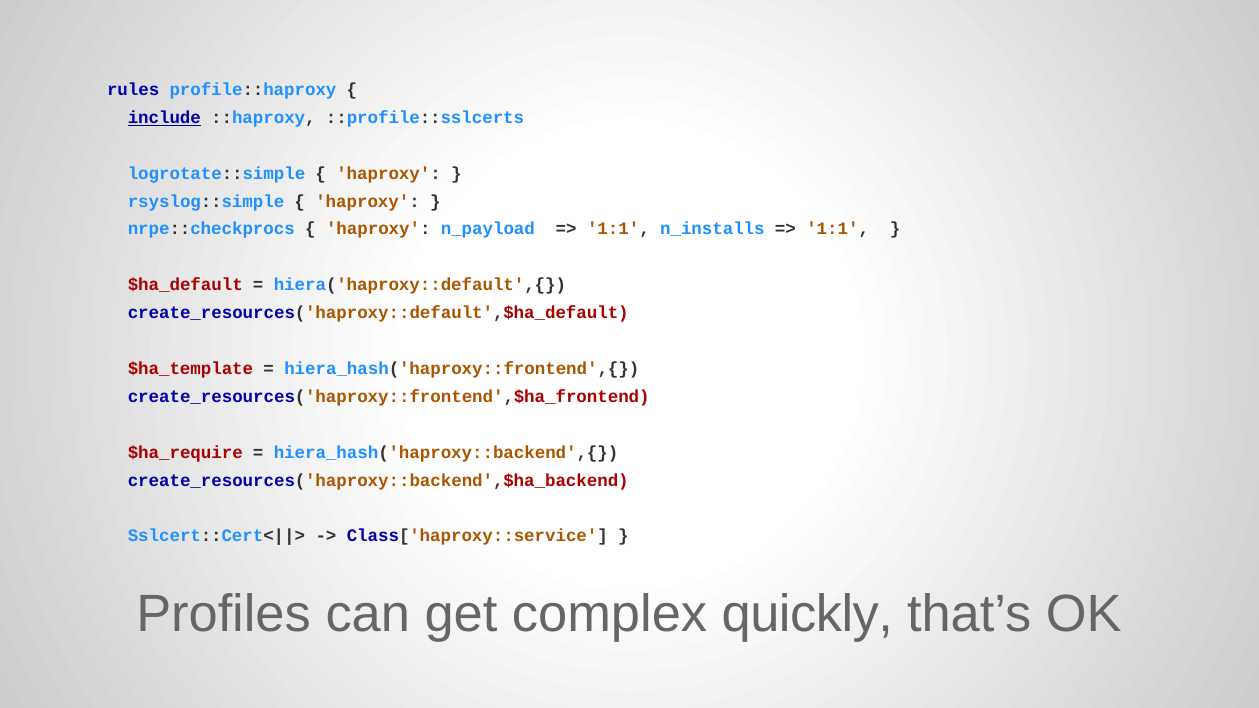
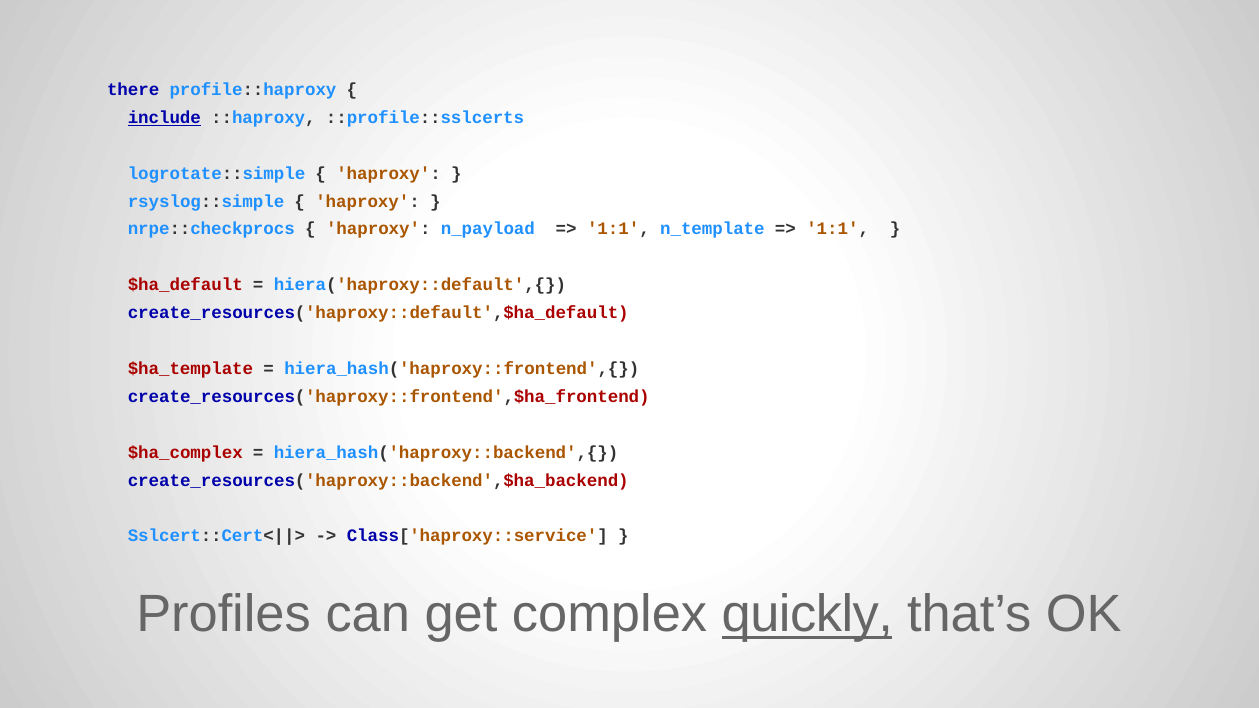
rules: rules -> there
n_installs: n_installs -> n_template
$ha_require: $ha_require -> $ha_complex
quickly underline: none -> present
